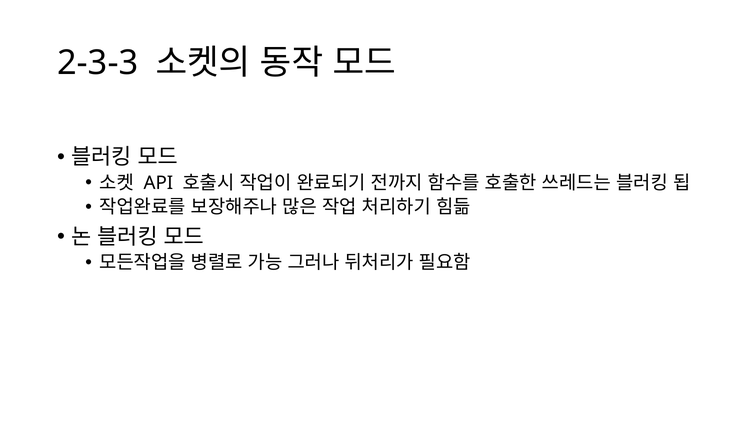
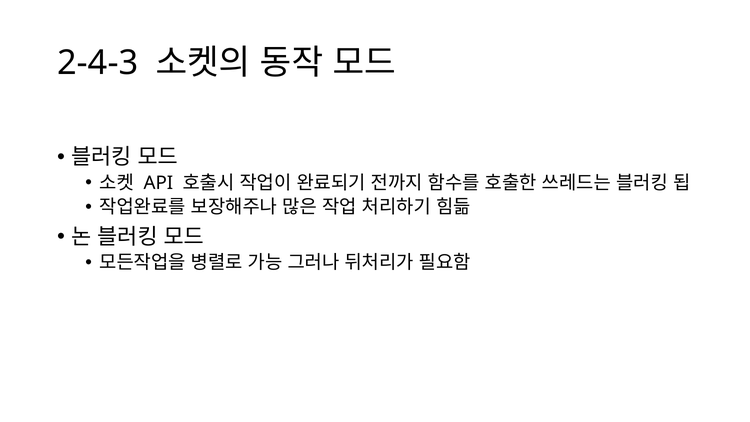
2-3-3: 2-3-3 -> 2-4-3
